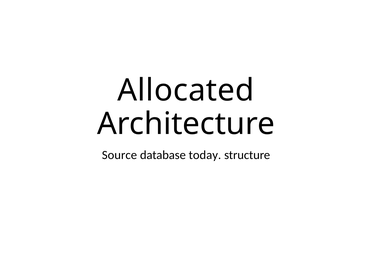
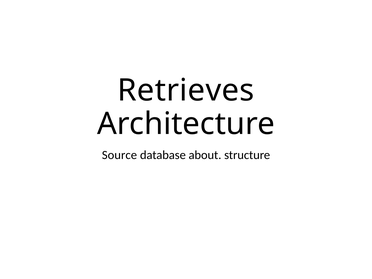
Allocated: Allocated -> Retrieves
today: today -> about
